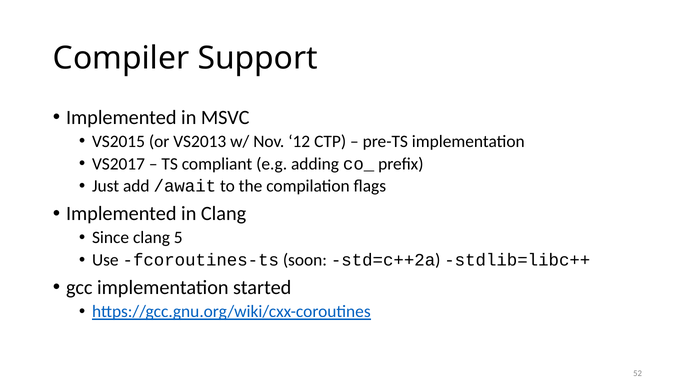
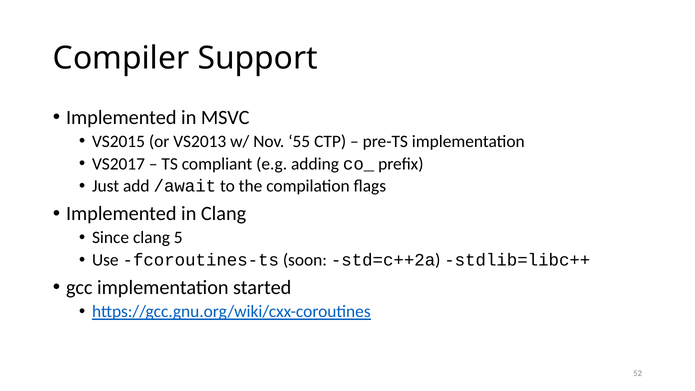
12: 12 -> 55
